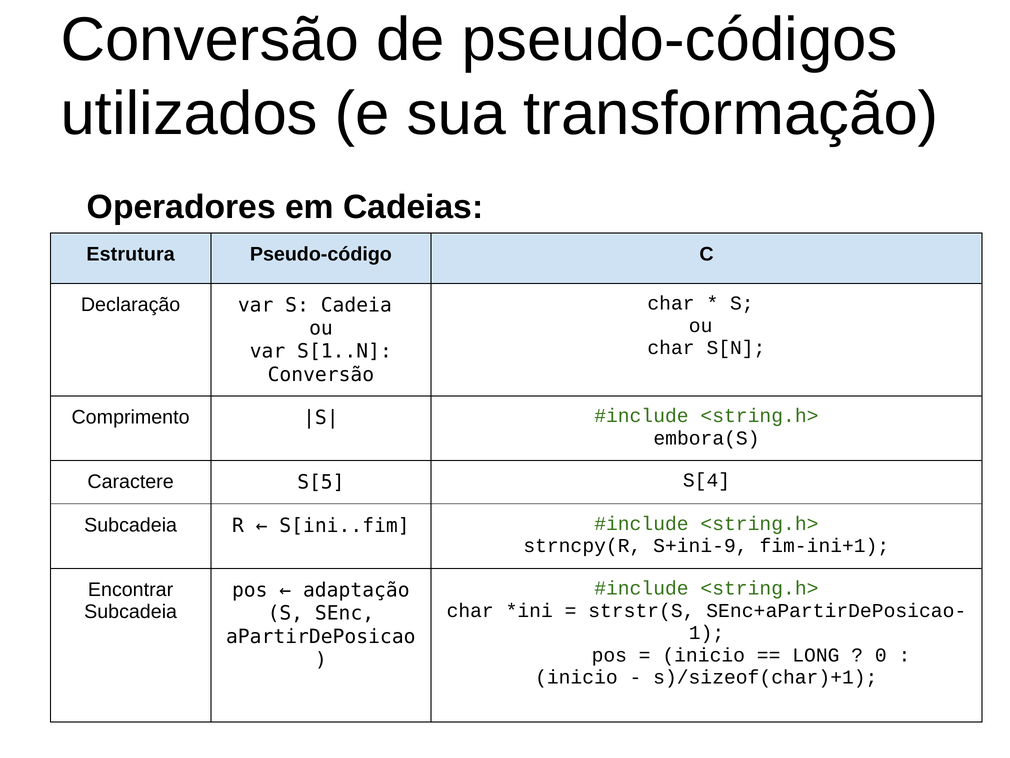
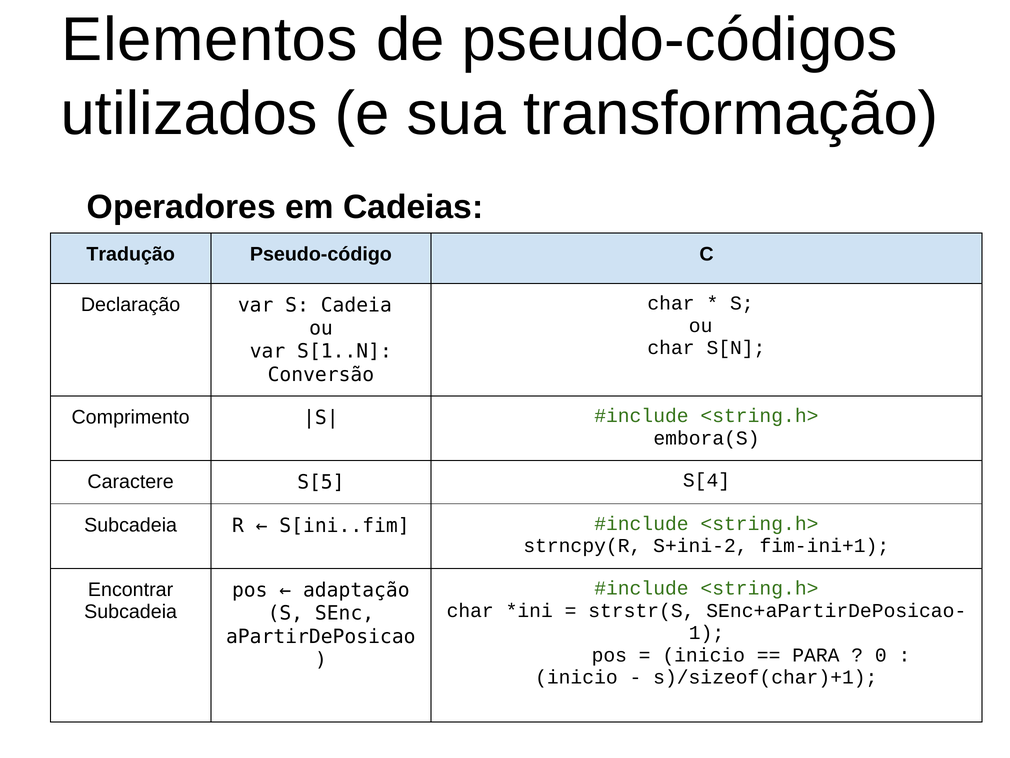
Conversão at (210, 40): Conversão -> Elementos
Estrutura: Estrutura -> Tradução
S+ini-9: S+ini-9 -> S+ini-2
LONG: LONG -> PARA
